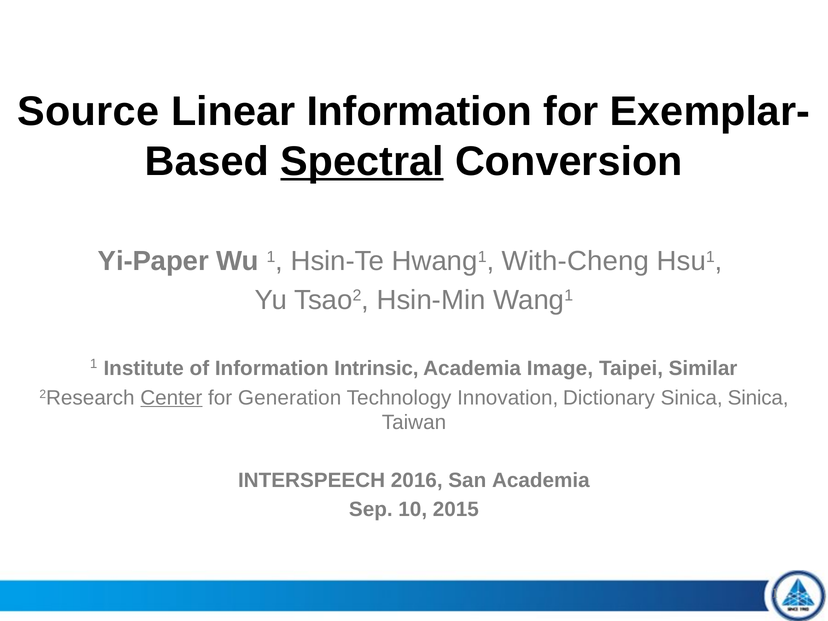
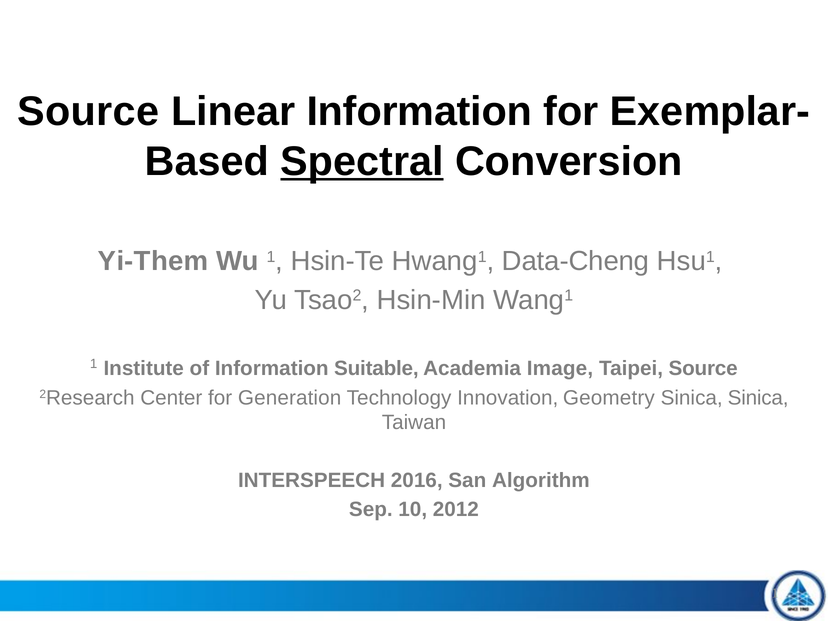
Yi-Paper: Yi-Paper -> Yi-Them
With-Cheng: With-Cheng -> Data-Cheng
Intrinsic: Intrinsic -> Suitable
Taipei Similar: Similar -> Source
Center underline: present -> none
Dictionary: Dictionary -> Geometry
San Academia: Academia -> Algorithm
2015: 2015 -> 2012
